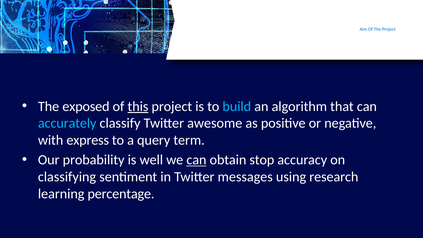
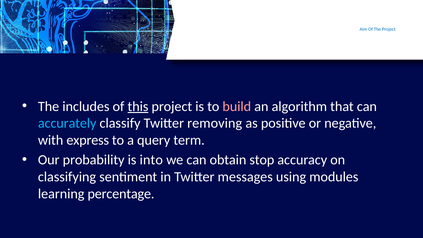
exposed: exposed -> includes
build colour: light blue -> pink
awesome: awesome -> removing
well: well -> into
can at (196, 160) underline: present -> none
research: research -> modules
